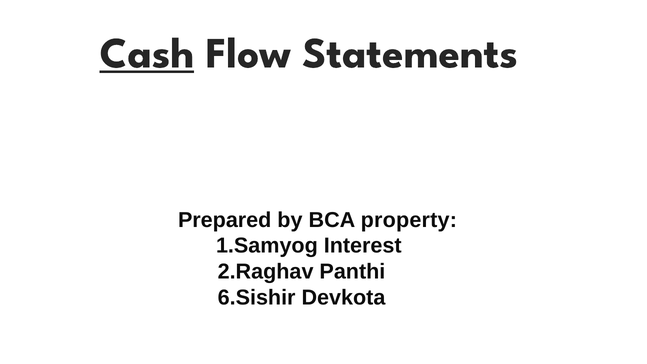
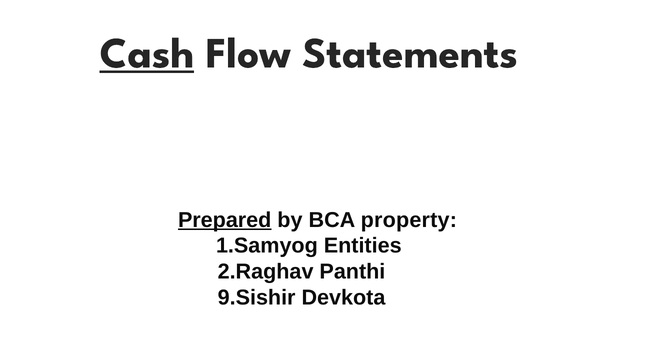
Prepared underline: none -> present
Interest: Interest -> Entities
6.Sishir: 6.Sishir -> 9.Sishir
